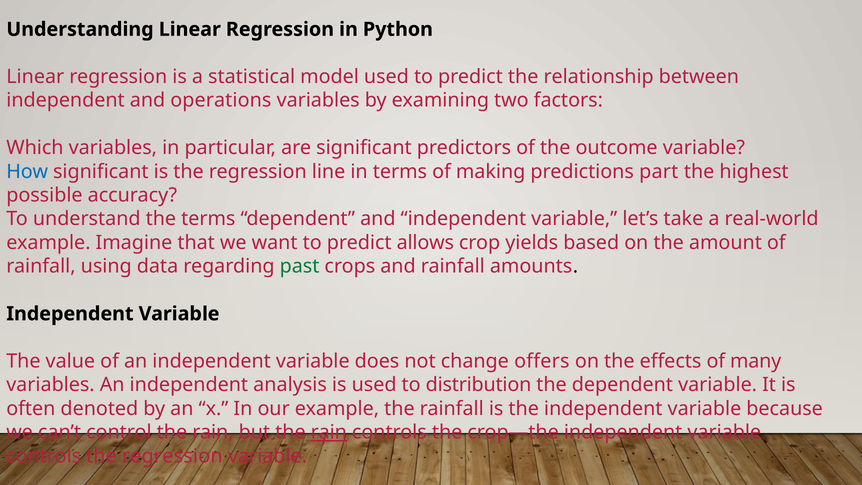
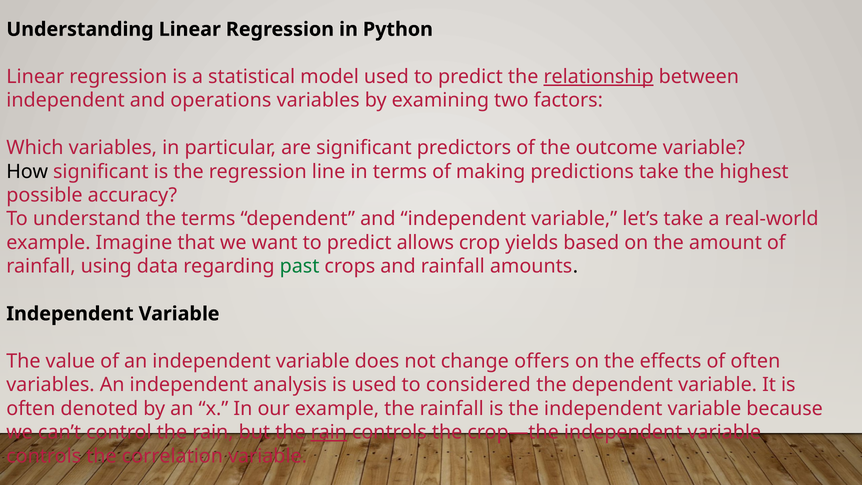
relationship underline: none -> present
How colour: blue -> black
predictions part: part -> take
of many: many -> often
distribution: distribution -> considered
controls the regression: regression -> correlation
